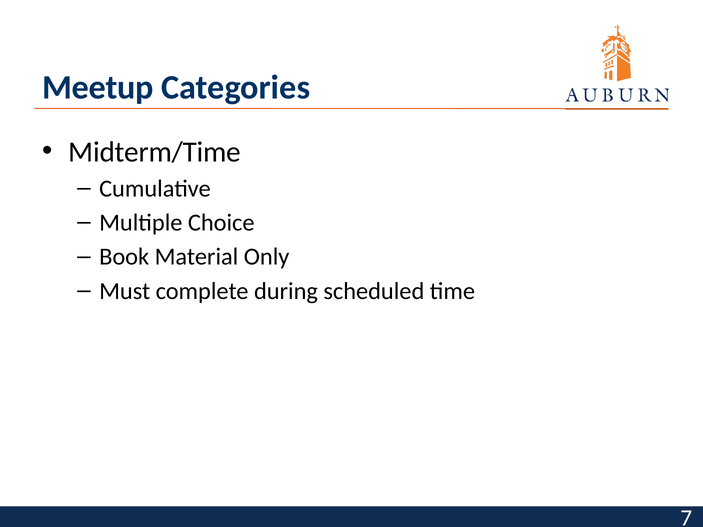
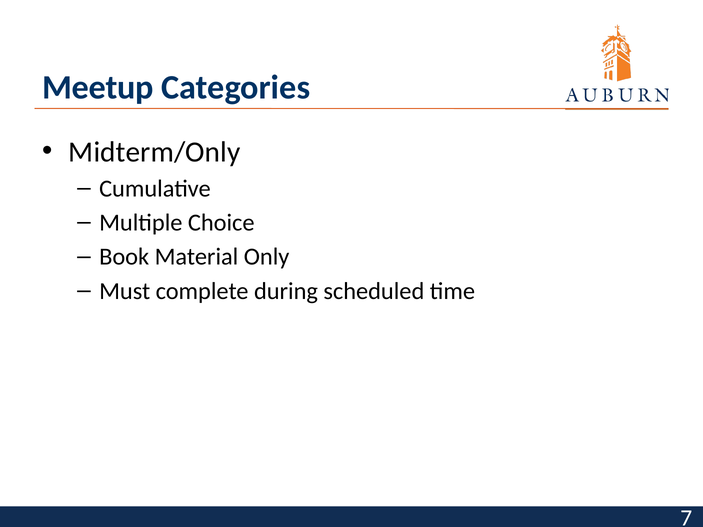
Midterm/Time: Midterm/Time -> Midterm/Only
